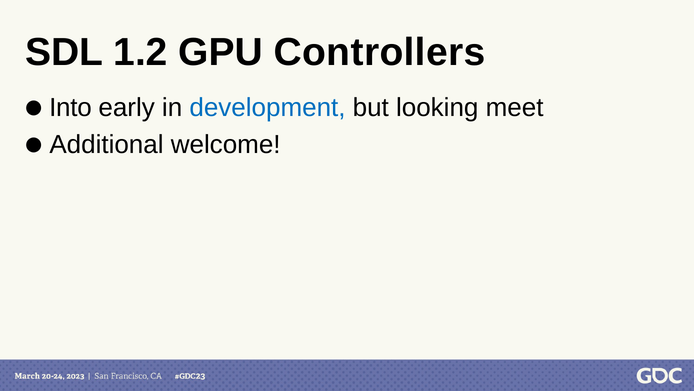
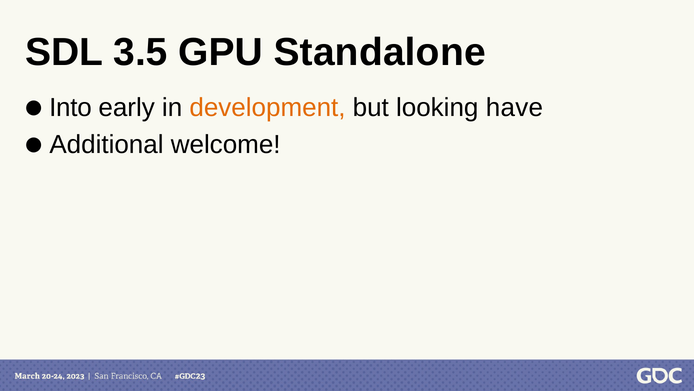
1.2: 1.2 -> 3.5
Controllers: Controllers -> Standalone
development colour: blue -> orange
meet: meet -> have
